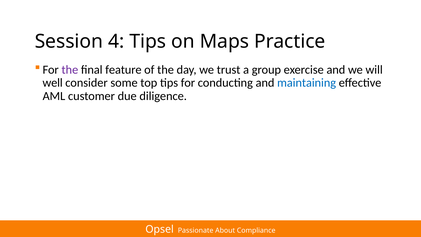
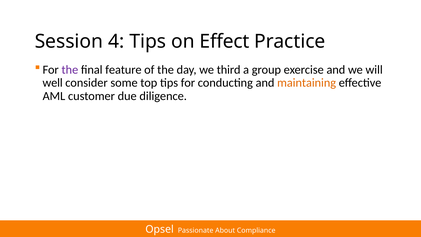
Maps: Maps -> Effect
trust: trust -> third
maintaining colour: blue -> orange
